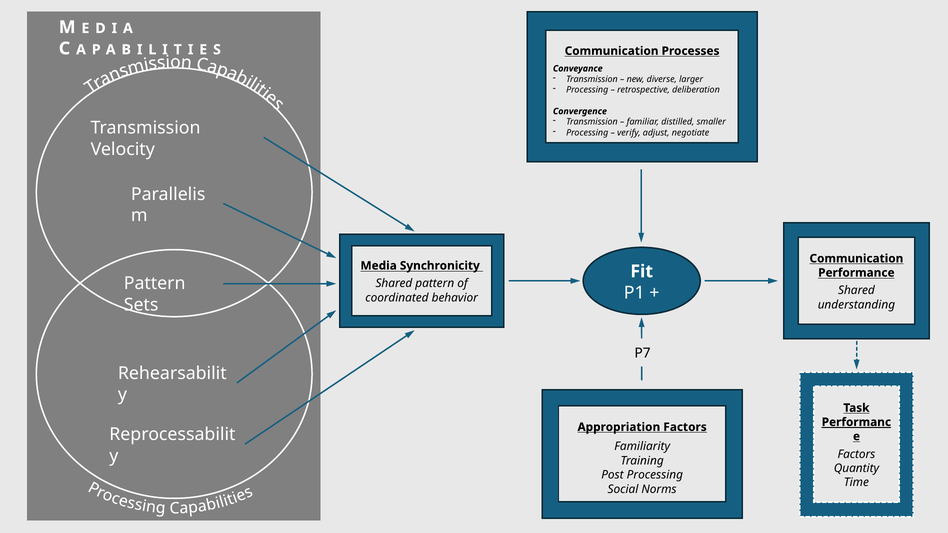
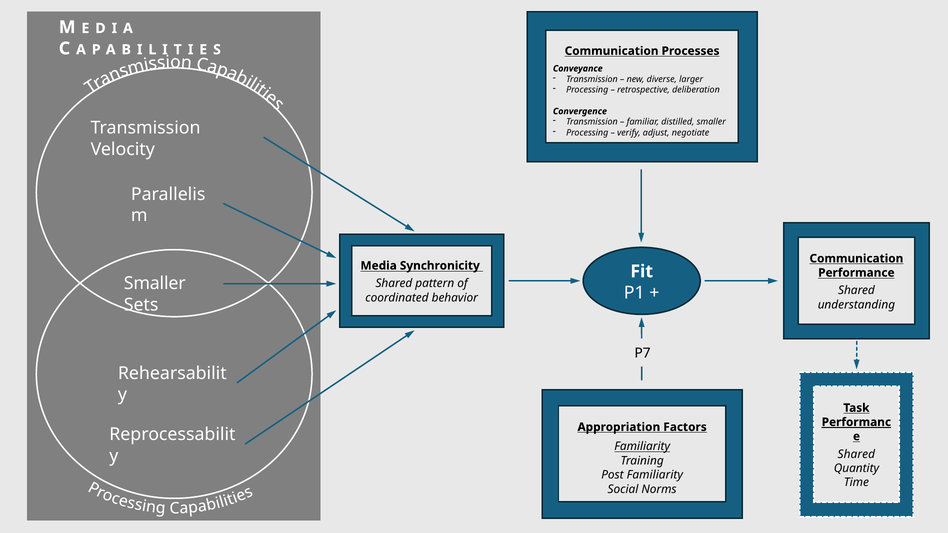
Pattern at (155, 284): Pattern -> Smaller
Familiarity at (642, 447) underline: none -> present
Factors at (856, 454): Factors -> Shared
Post Processing: Processing -> Familiarity
